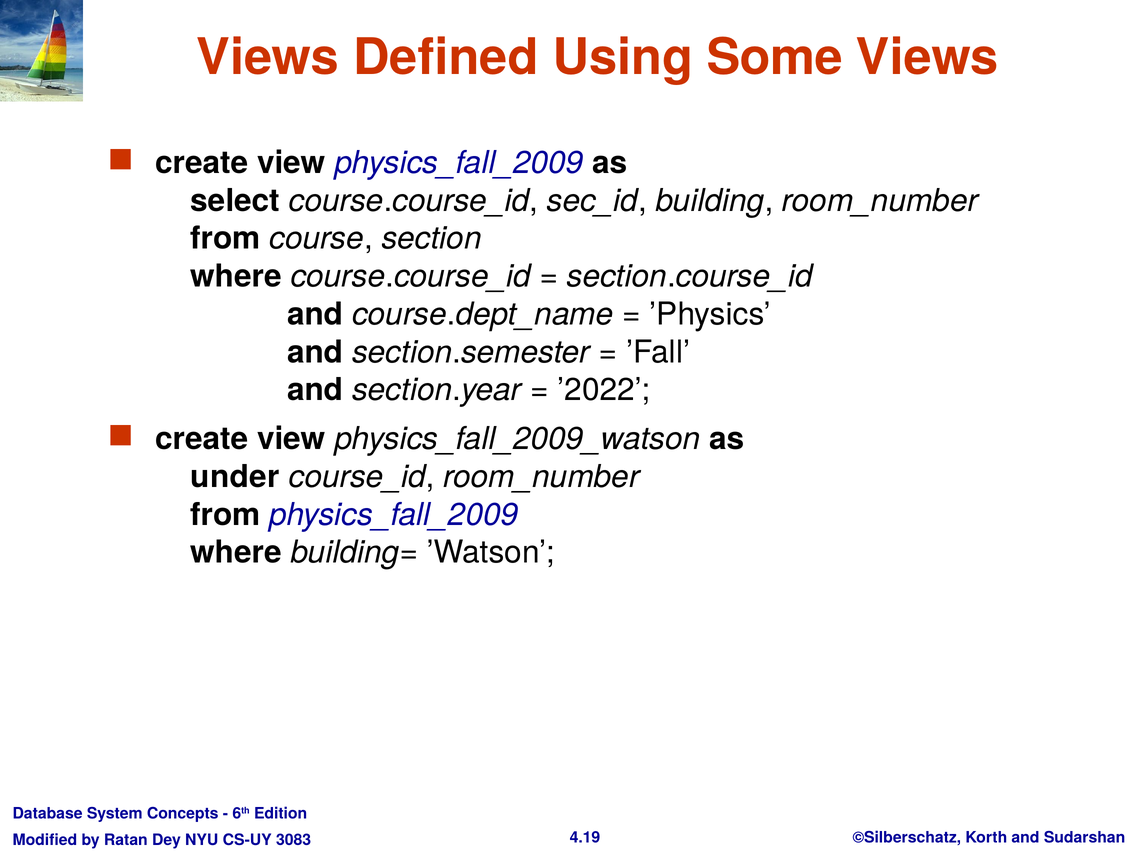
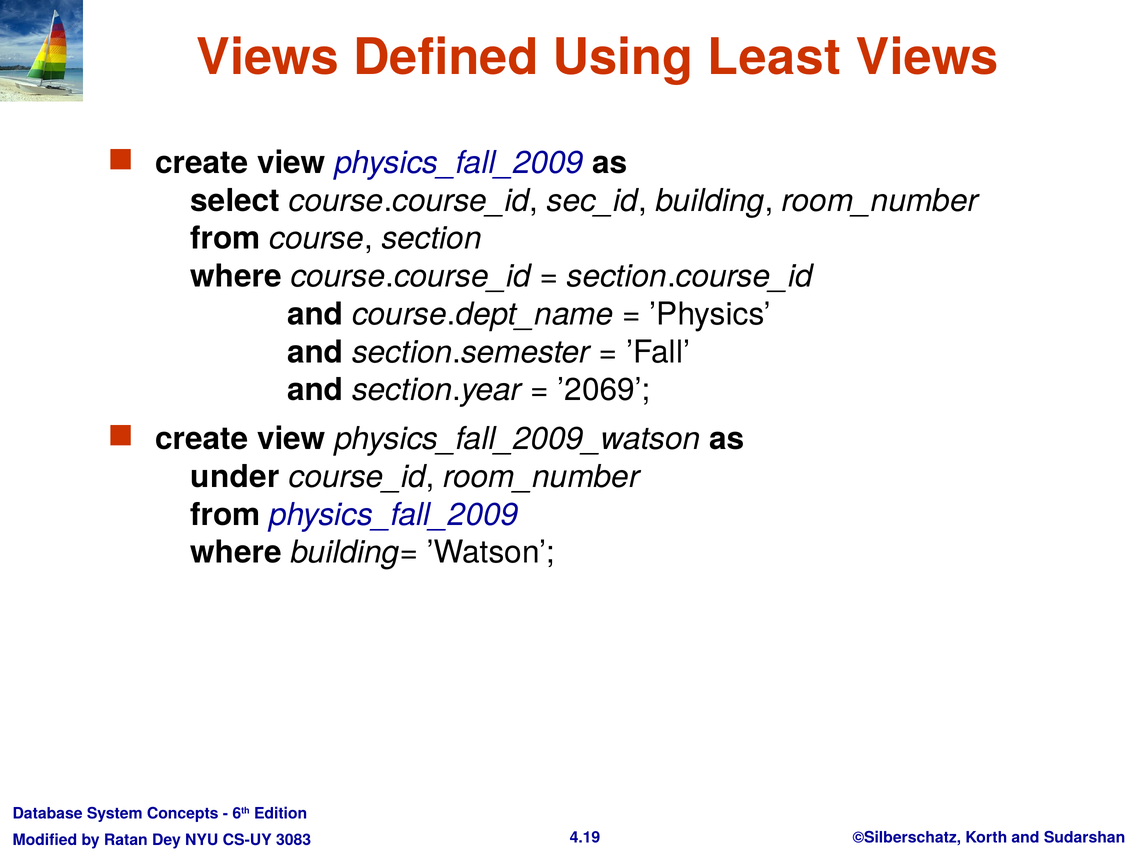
Some: Some -> Least
’2022: ’2022 -> ’2069
